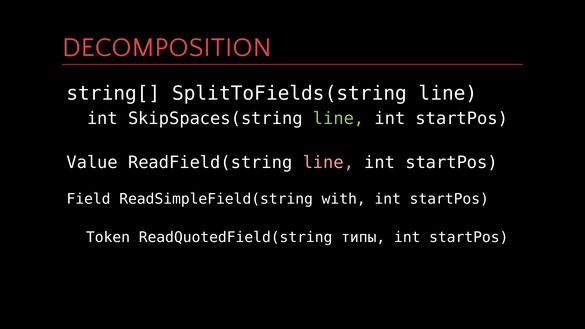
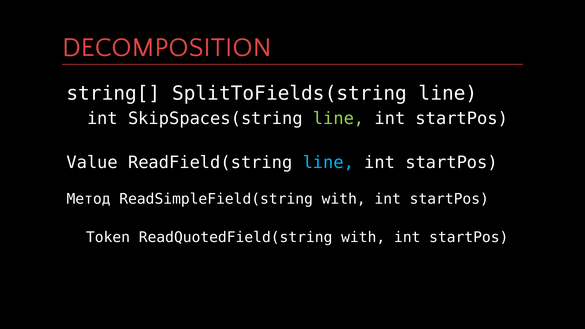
line at (328, 163) colour: pink -> light blue
Field: Field -> Метод
ReadQuotedField(string типы: типы -> with
